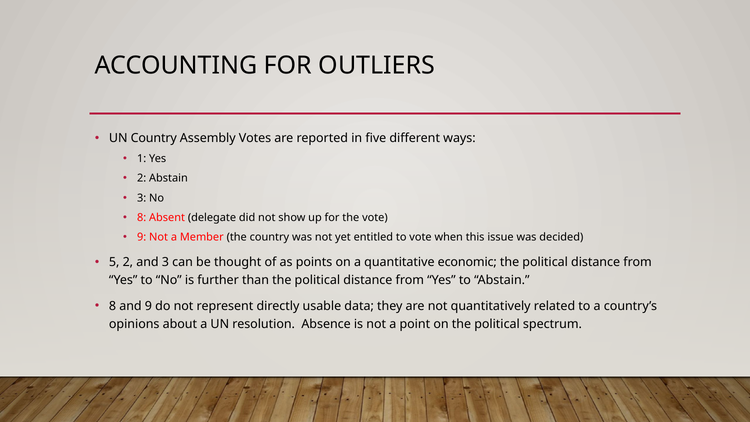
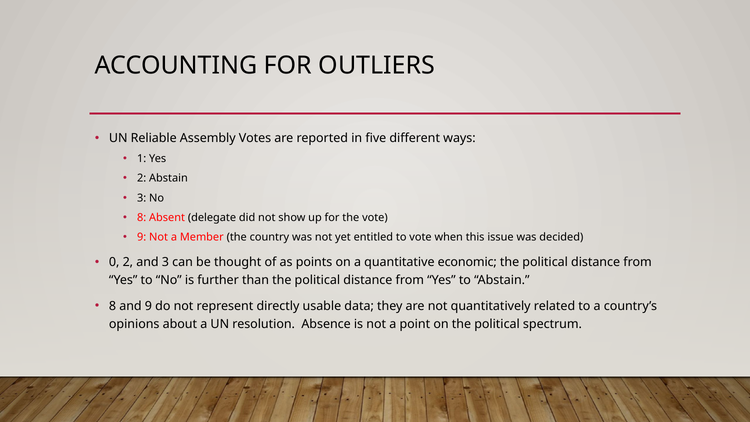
UN Country: Country -> Reliable
5: 5 -> 0
